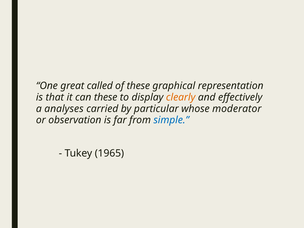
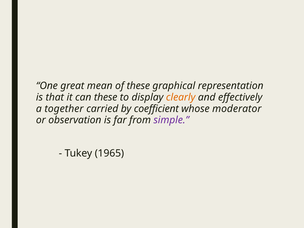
called: called -> mean
analyses: analyses -> together
particular: particular -> coefficient
simple colour: blue -> purple
